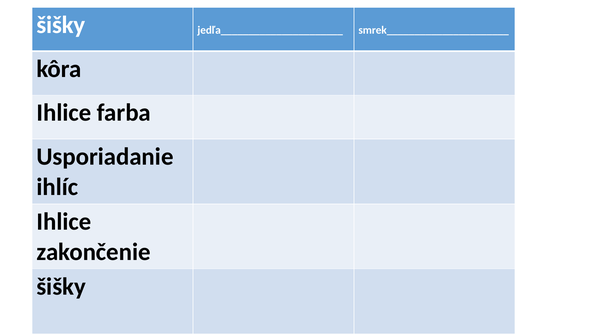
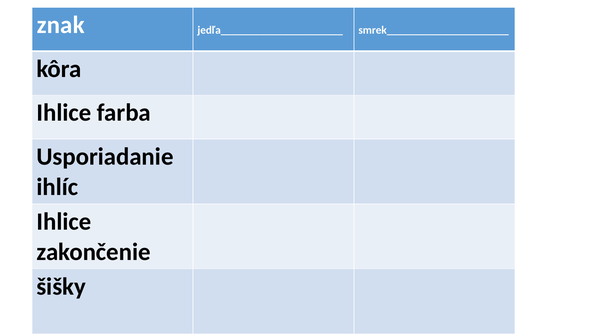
šišky at (61, 25): šišky -> znak
